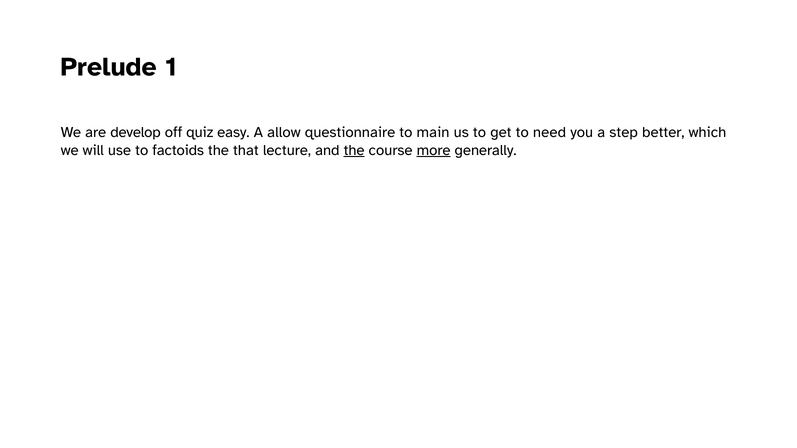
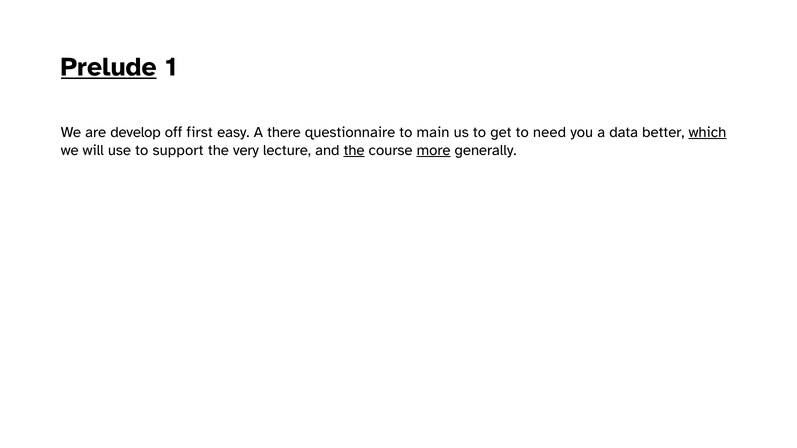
Prelude underline: none -> present
quiz: quiz -> first
allow: allow -> there
step: step -> data
which underline: none -> present
factoids: factoids -> support
that: that -> very
